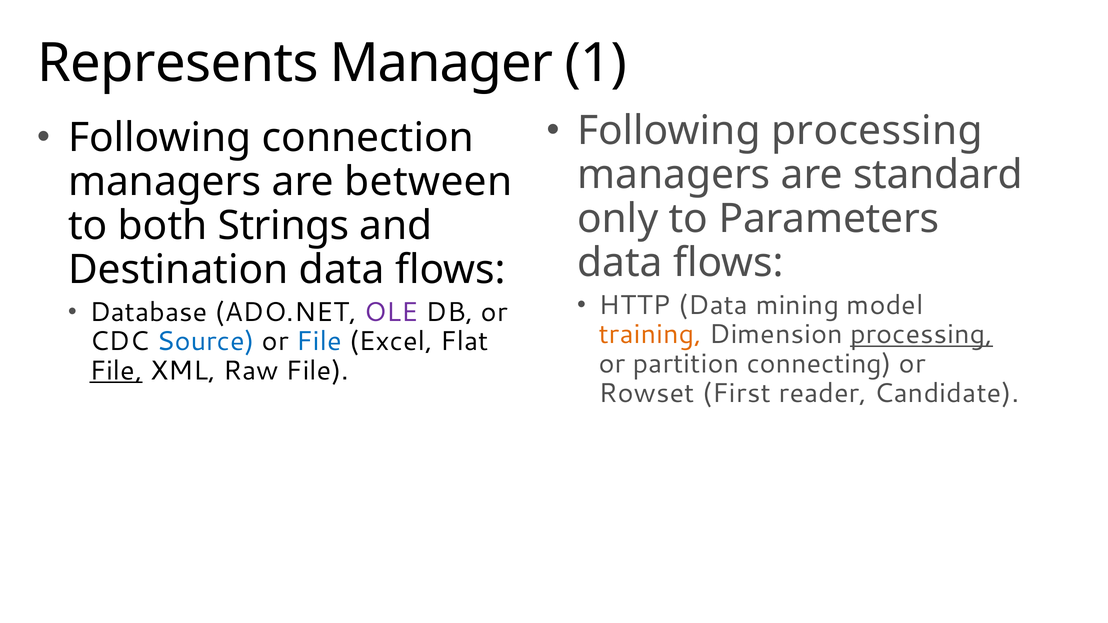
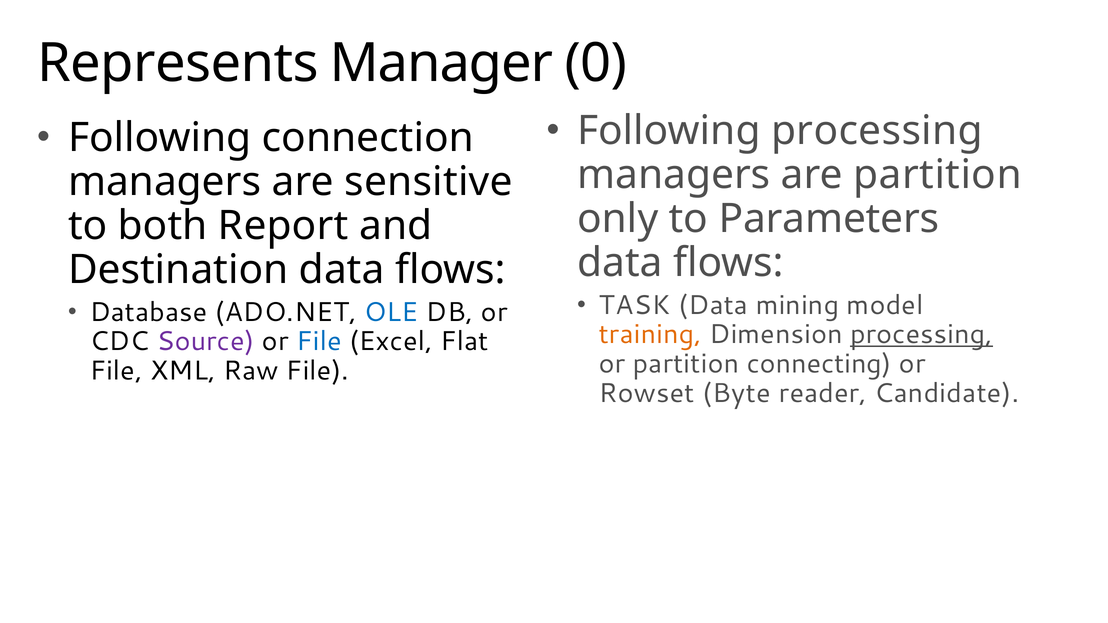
1: 1 -> 0
are standard: standard -> partition
between: between -> sensitive
Strings: Strings -> Report
HTTP: HTTP -> TASK
OLE colour: purple -> blue
Source colour: blue -> purple
File at (116, 371) underline: present -> none
First: First -> Byte
